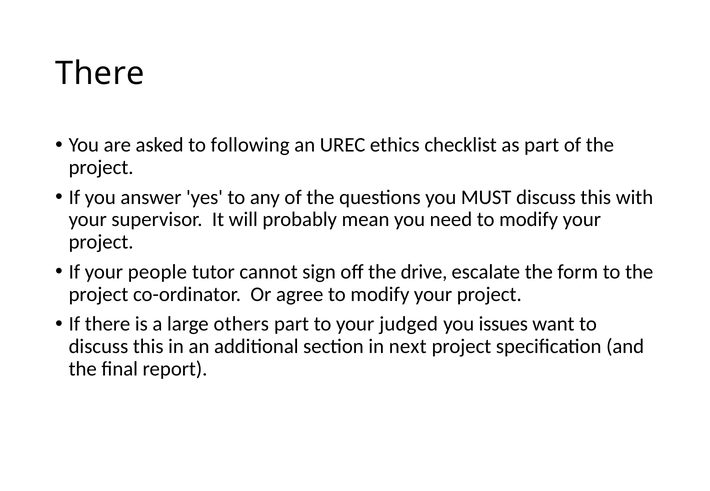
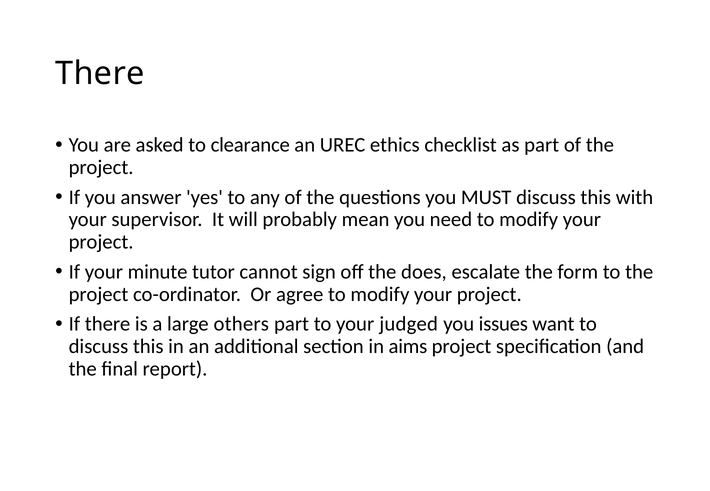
following: following -> clearance
people: people -> minute
drive: drive -> does
next: next -> aims
